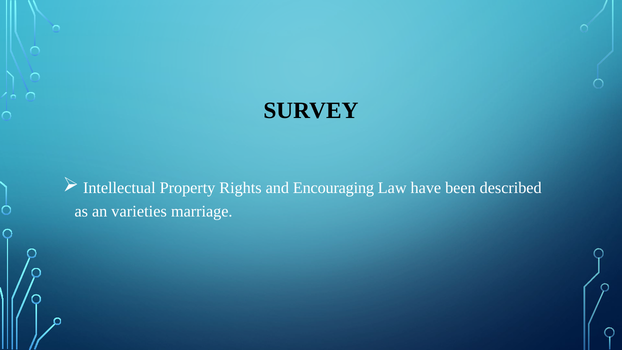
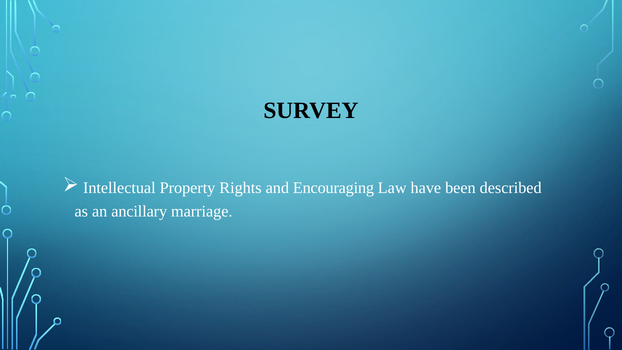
varieties: varieties -> ancillary
